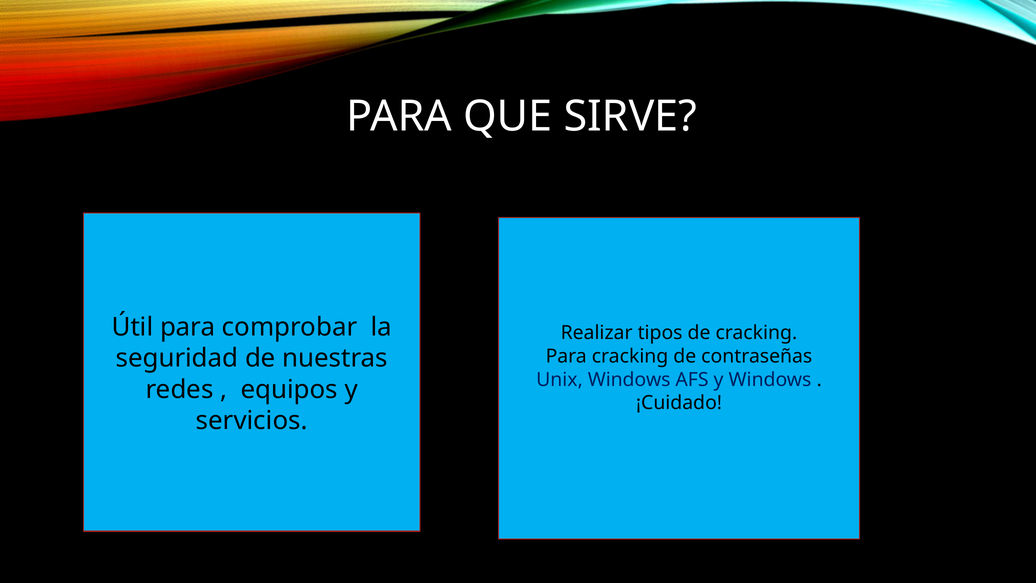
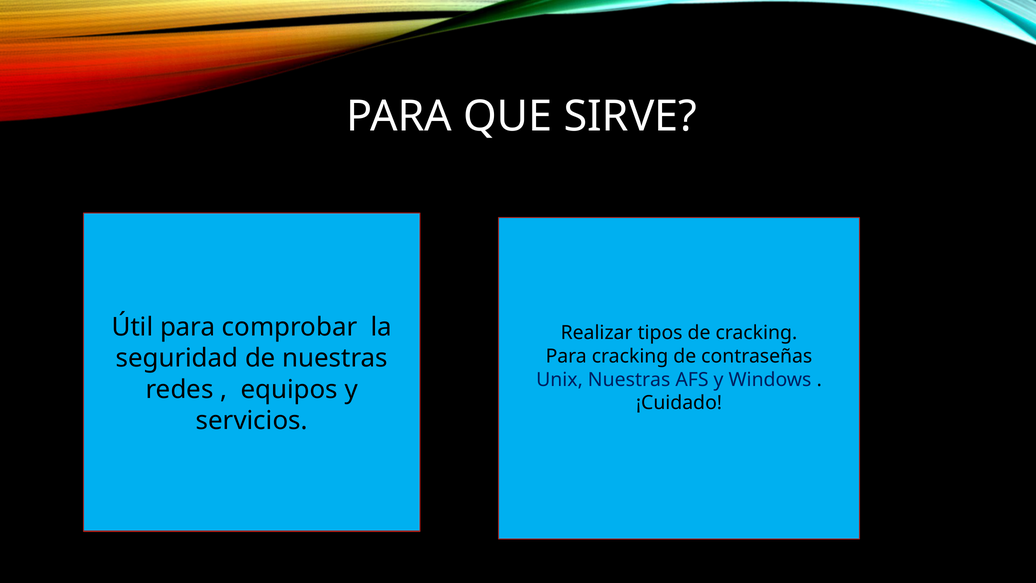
Unix Windows: Windows -> Nuestras
